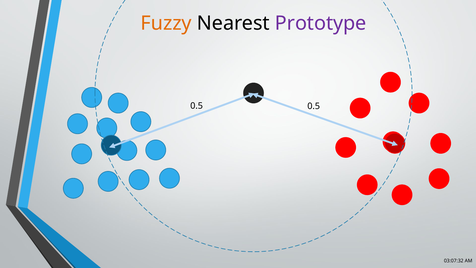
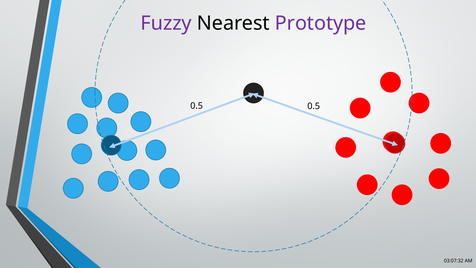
Fuzzy colour: orange -> purple
